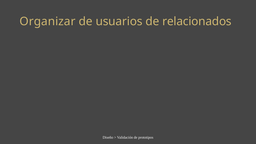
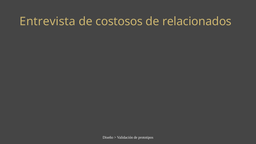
Organizar: Organizar -> Entrevista
usuarios: usuarios -> costosos
